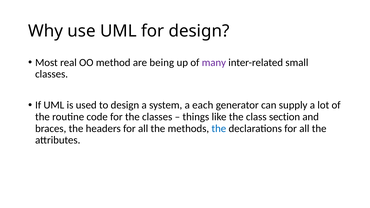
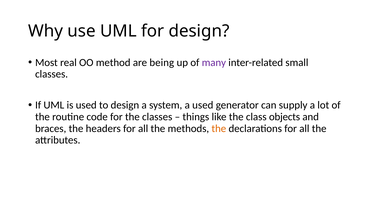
a each: each -> used
section: section -> objects
the at (219, 129) colour: blue -> orange
